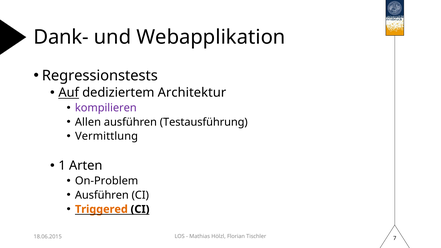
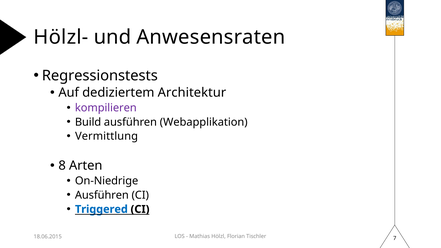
Dank-: Dank- -> Hölzl-
Webapplikation: Webapplikation -> Anwesensraten
Auf underline: present -> none
Allen: Allen -> Build
Testausführung: Testausführung -> Webapplikation
1: 1 -> 8
On-Problem: On-Problem -> On-Niedrige
Triggered colour: orange -> blue
